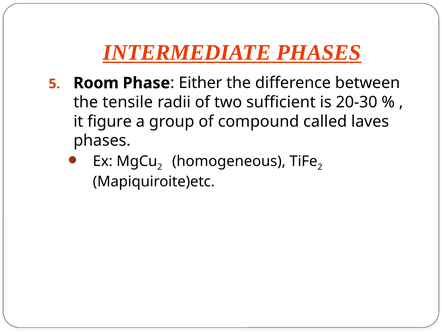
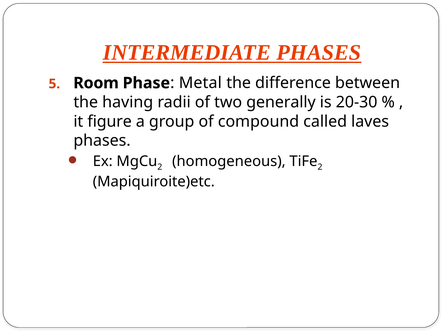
Either: Either -> Metal
tensile: tensile -> having
sufficient: sufficient -> generally
